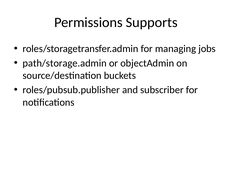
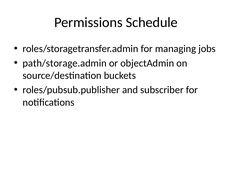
Supports: Supports -> Schedule
